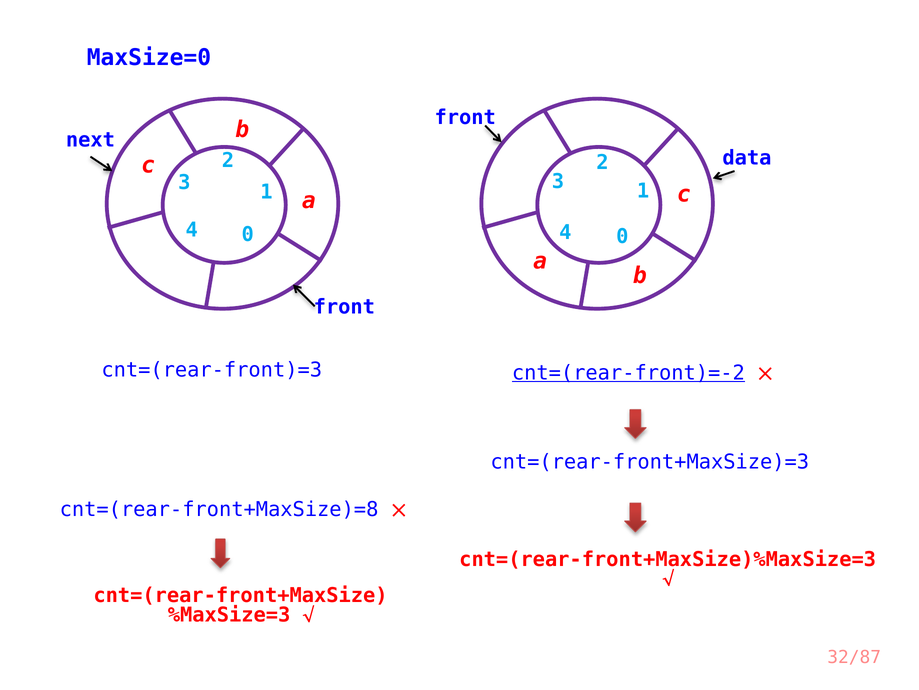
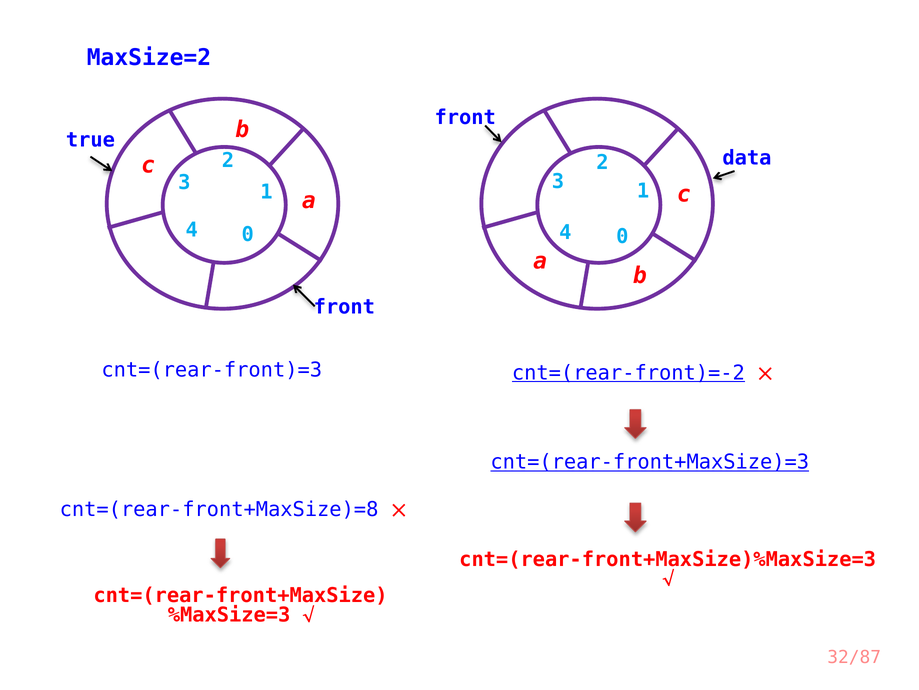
MaxSize=0: MaxSize=0 -> MaxSize=2
next: next -> true
cnt=(rear-front+MaxSize)=3 underline: none -> present
